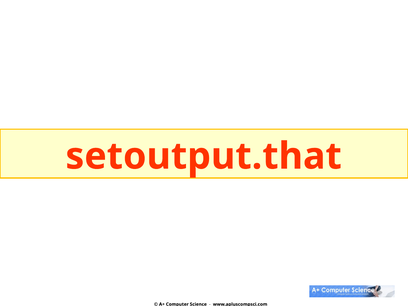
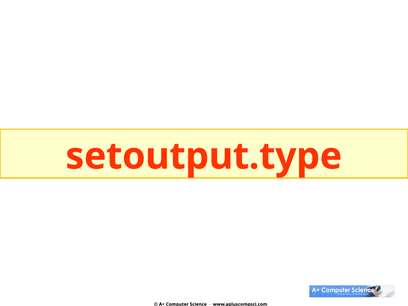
setoutput.that: setoutput.that -> setoutput.type
